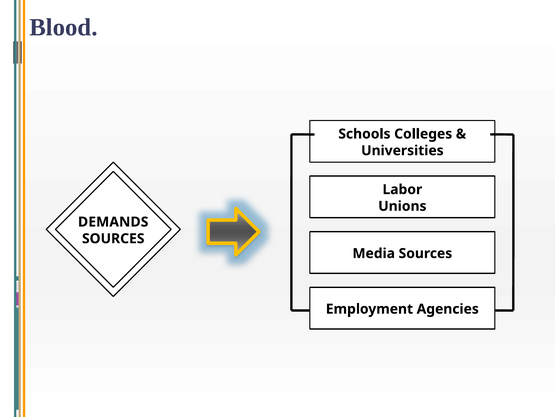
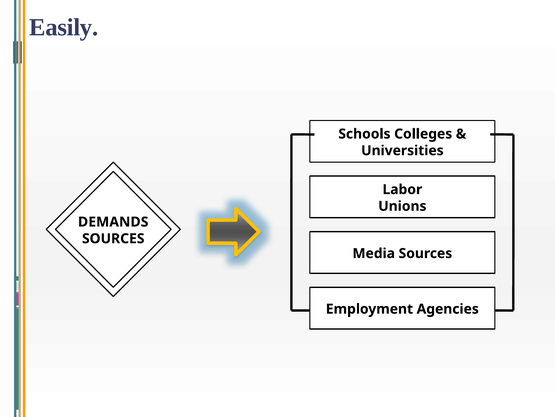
Blood: Blood -> Easily
